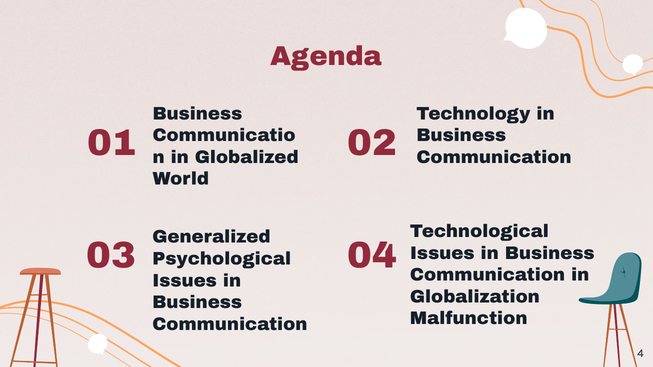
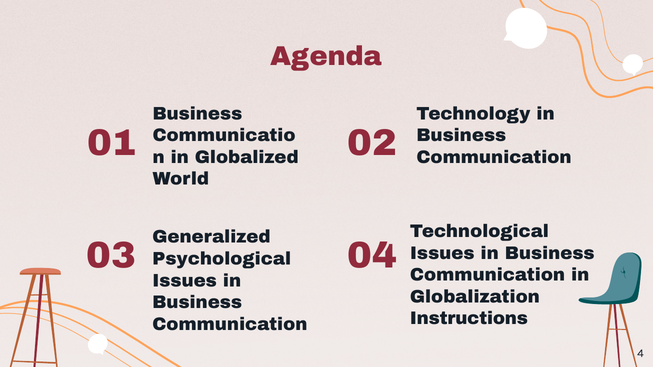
Malfunction: Malfunction -> Instructions
